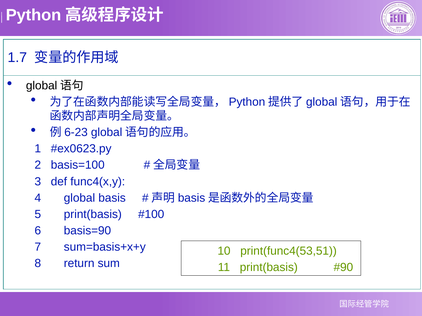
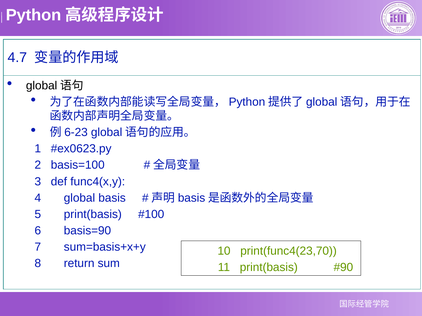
1.7: 1.7 -> 4.7
print(func4(53,51: print(func4(53,51 -> print(func4(23,70
